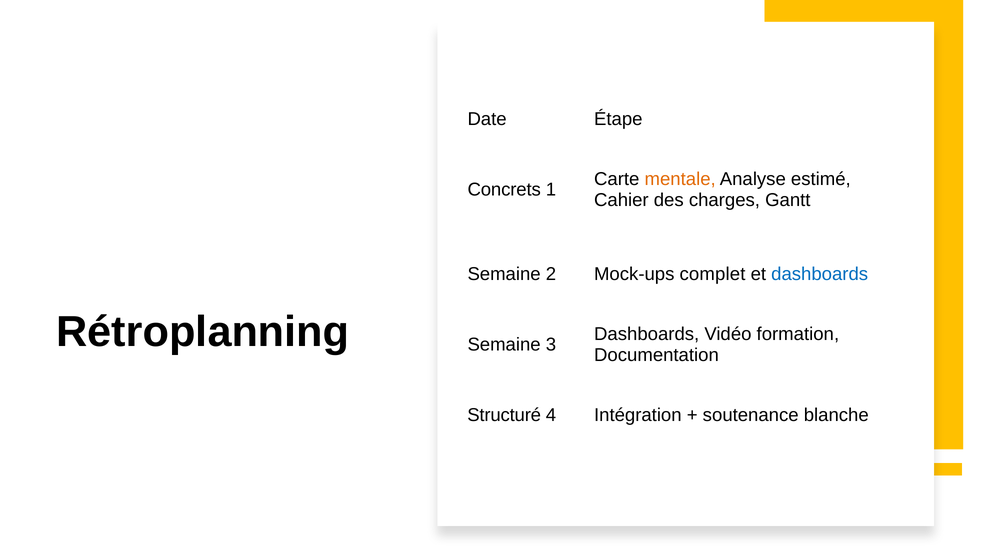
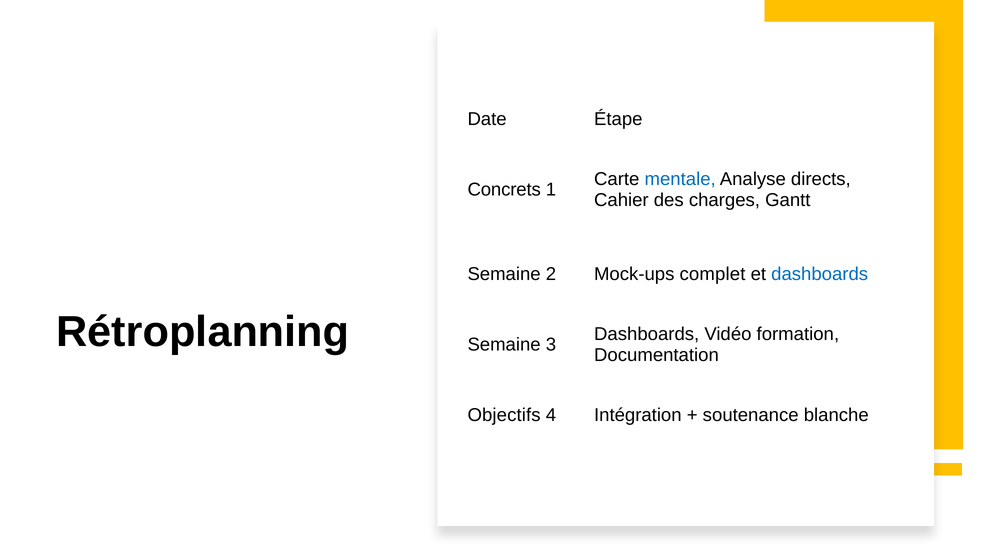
mentale colour: orange -> blue
estimé: estimé -> directs
Structuré: Structuré -> Objectifs
